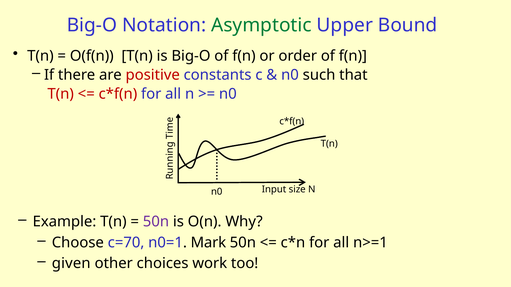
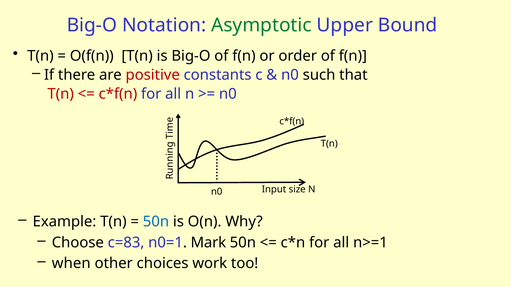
50n at (156, 222) colour: purple -> blue
c=70: c=70 -> c=83
given: given -> when
